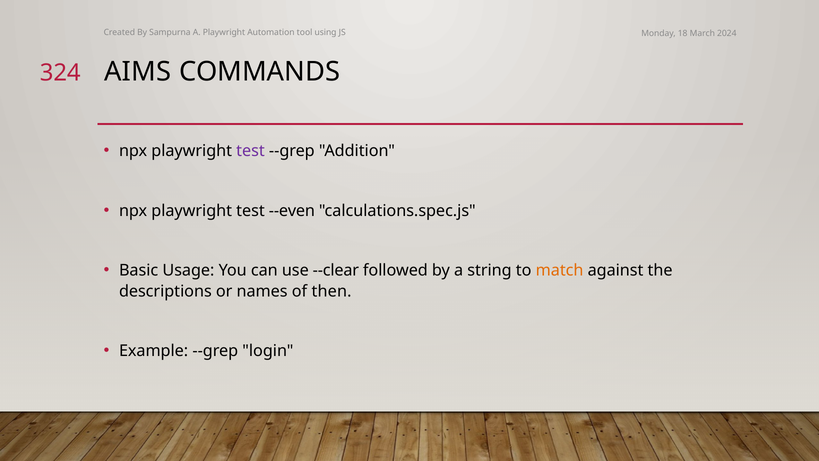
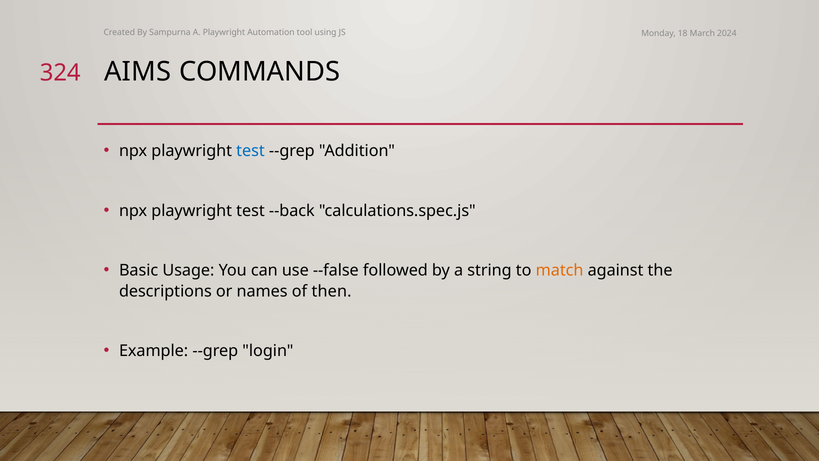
test at (250, 151) colour: purple -> blue
--even: --even -> --back
--clear: --clear -> --false
